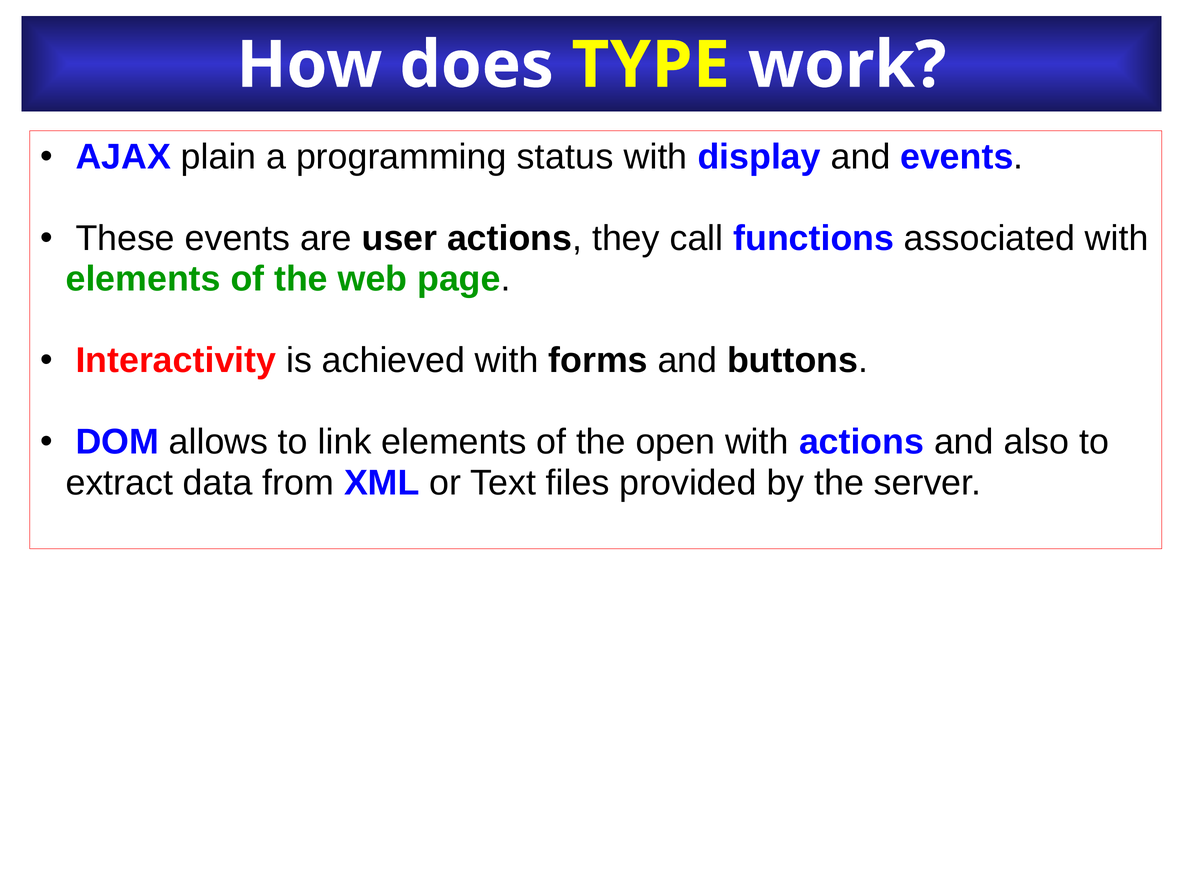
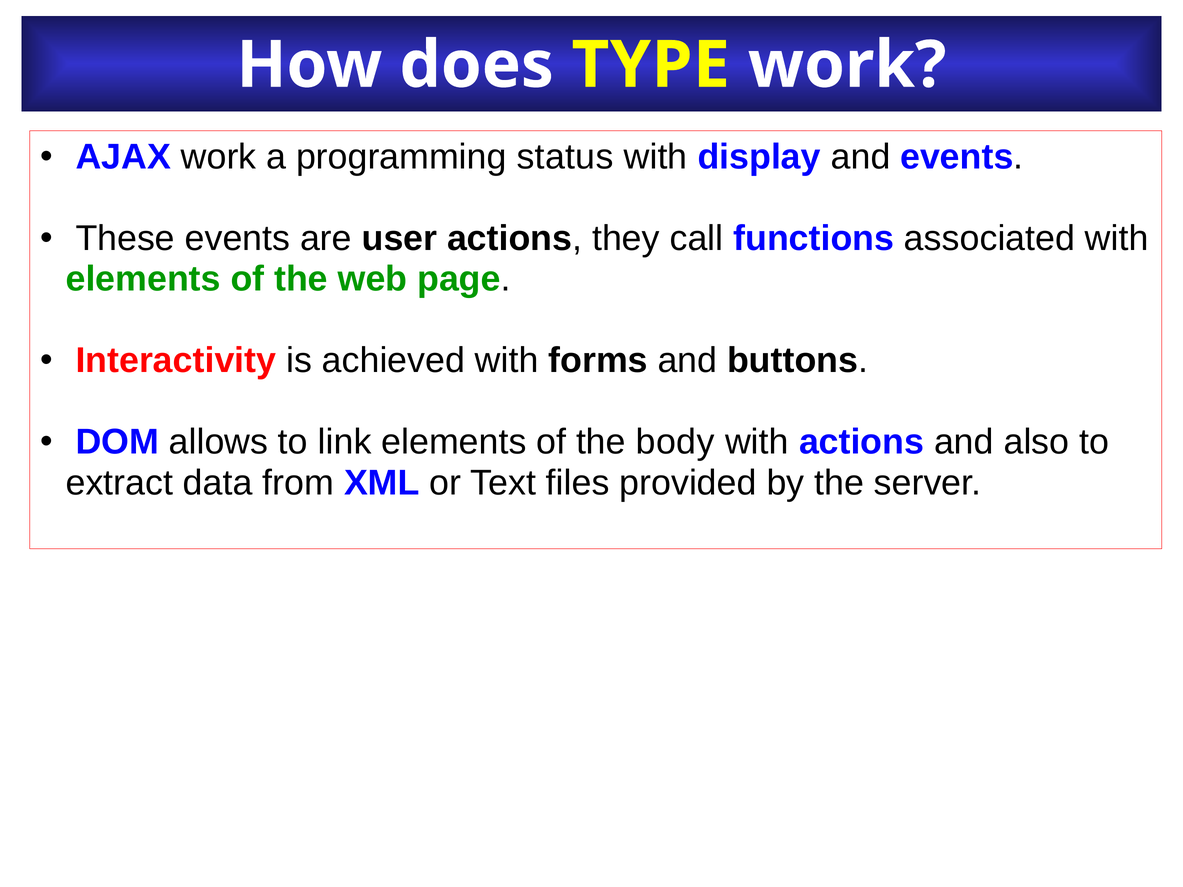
AJAX plain: plain -> work
open: open -> body
